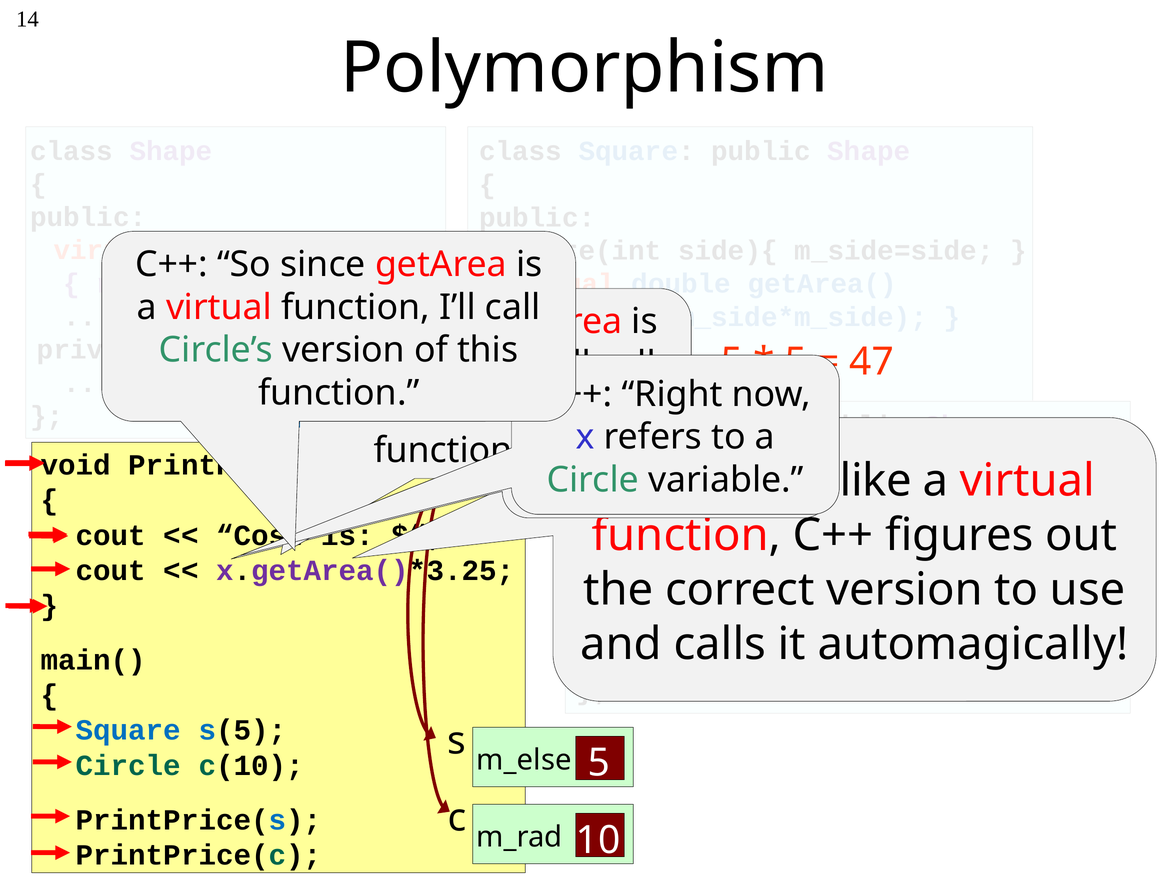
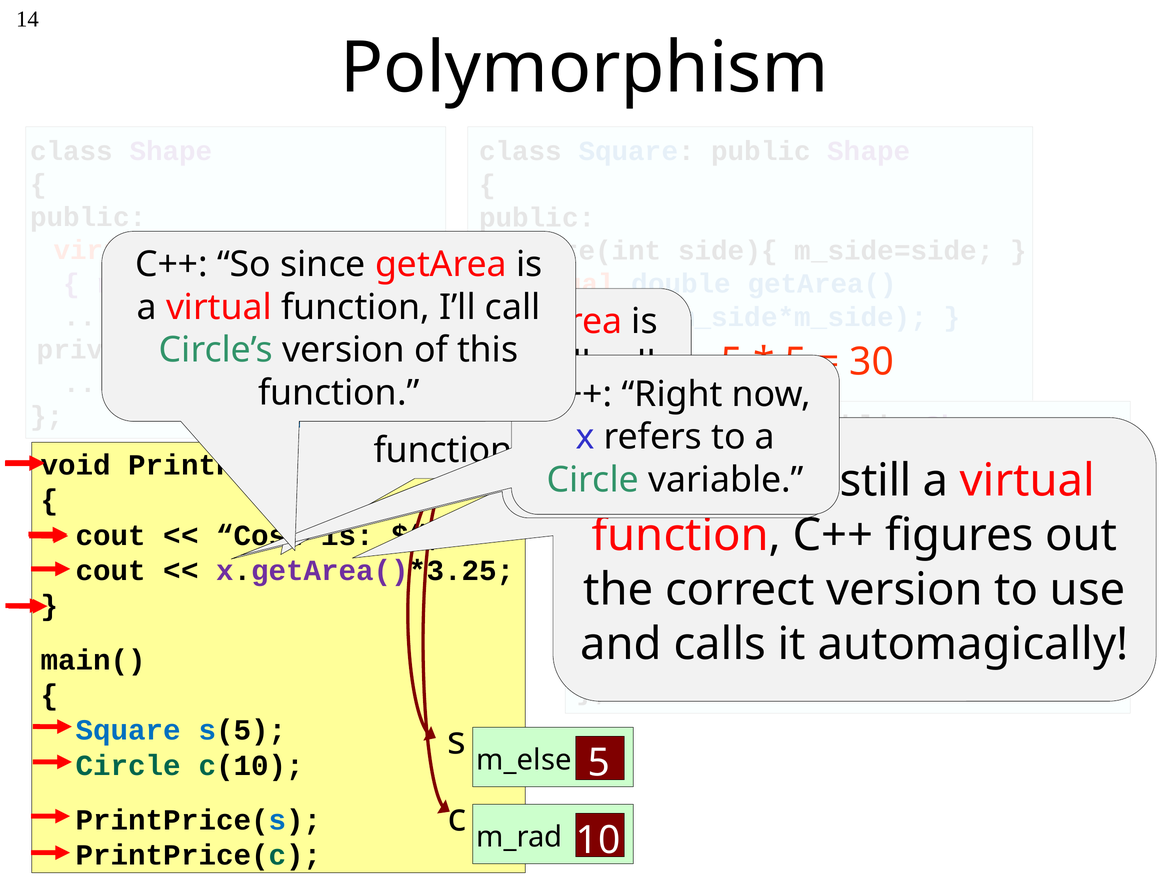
47: 47 -> 30
like: like -> still
